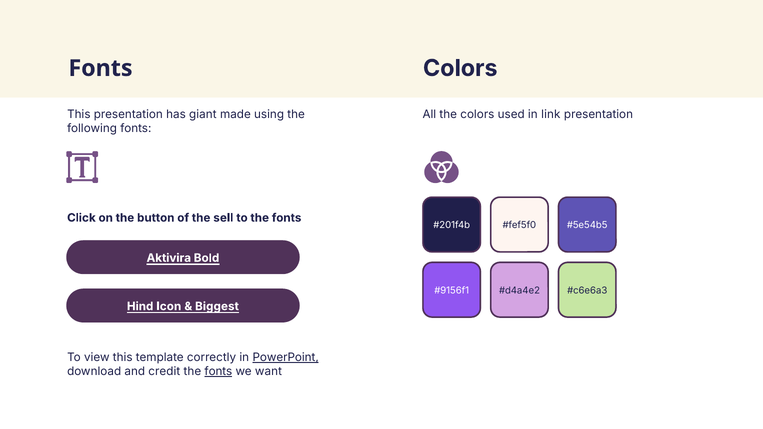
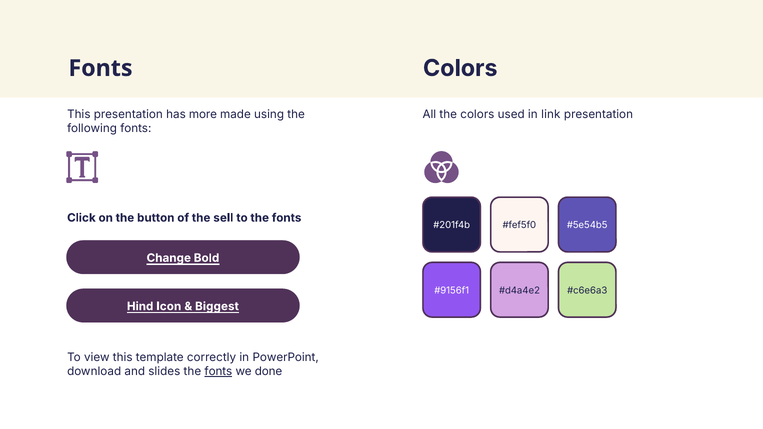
giant: giant -> more
Aktivira: Aktivira -> Change
PowerPoint underline: present -> none
credit: credit -> slides
want: want -> done
